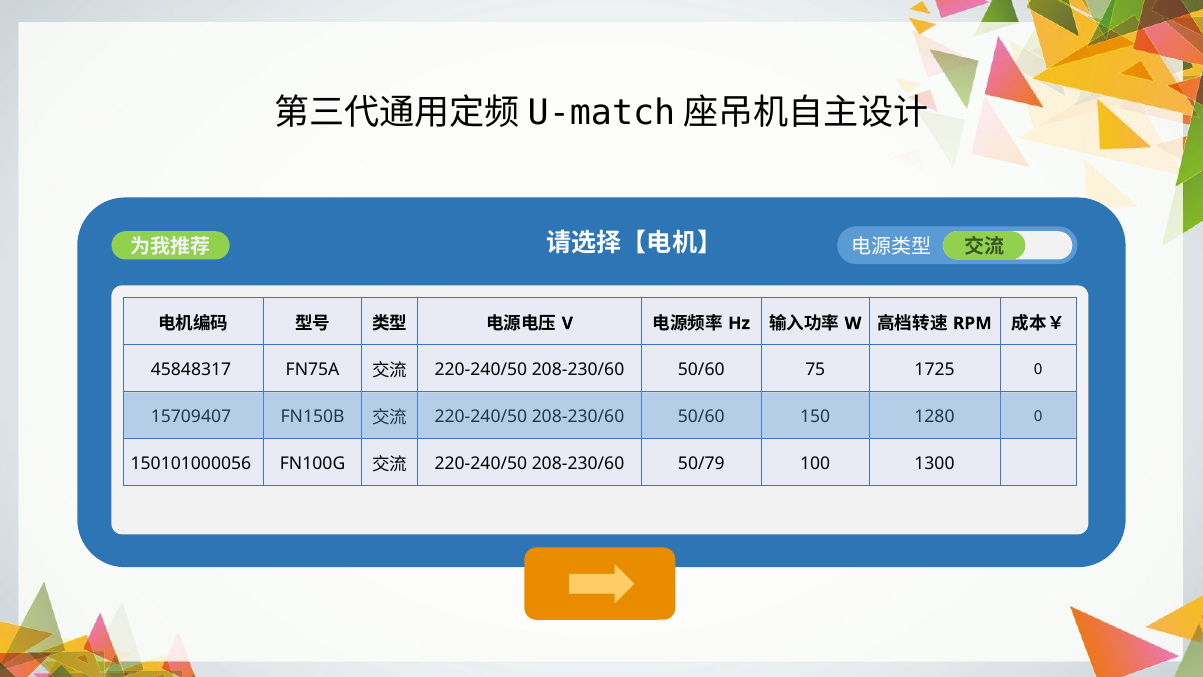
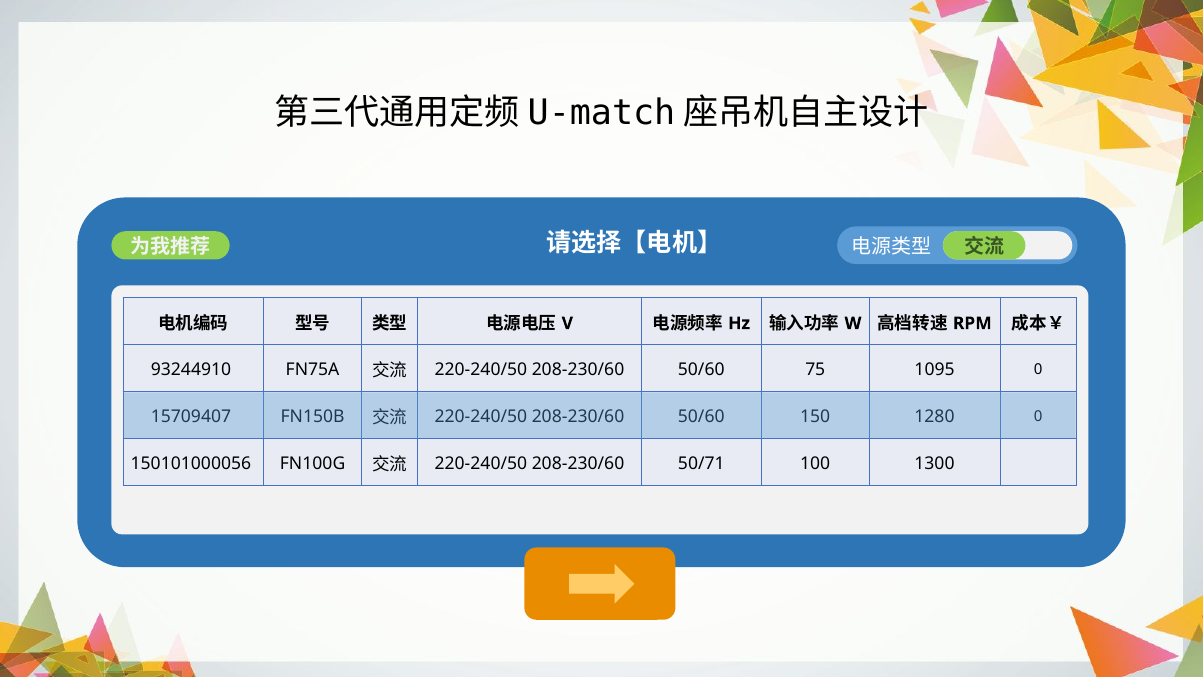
45848317: 45848317 -> 93244910
1725: 1725 -> 1095
50/79: 50/79 -> 50/71
